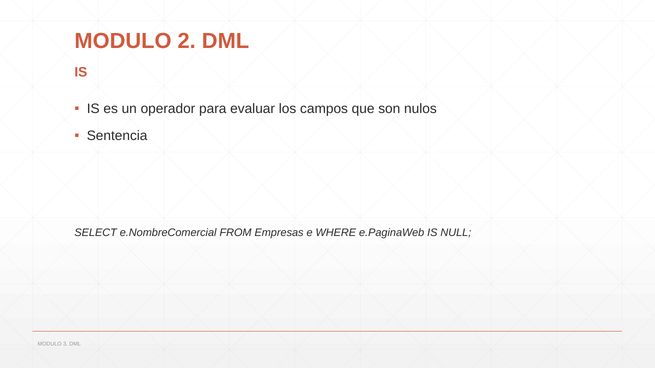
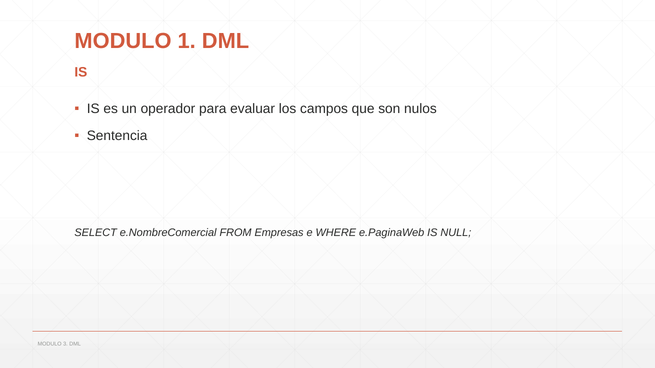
2: 2 -> 1
